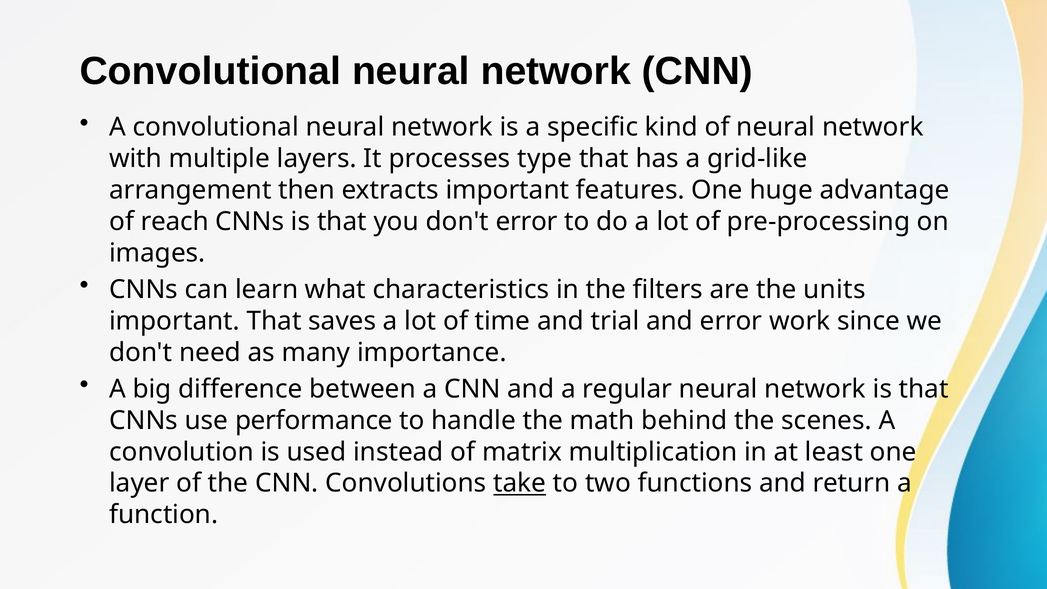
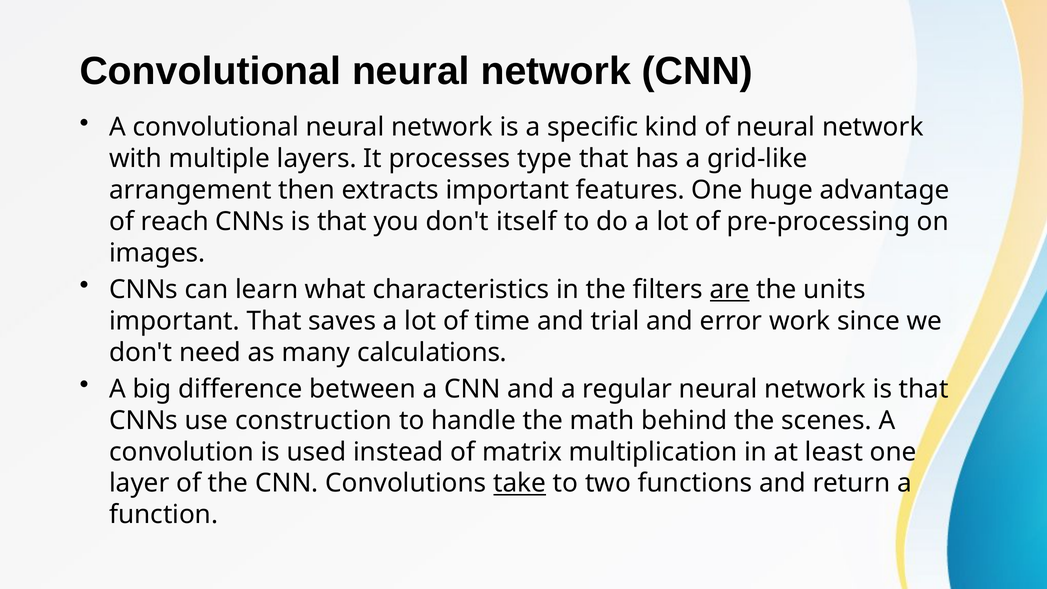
don't error: error -> itself
are underline: none -> present
importance: importance -> calculations
performance: performance -> construction
